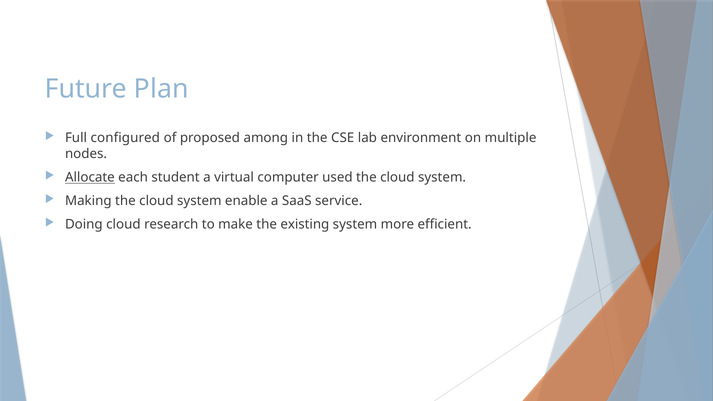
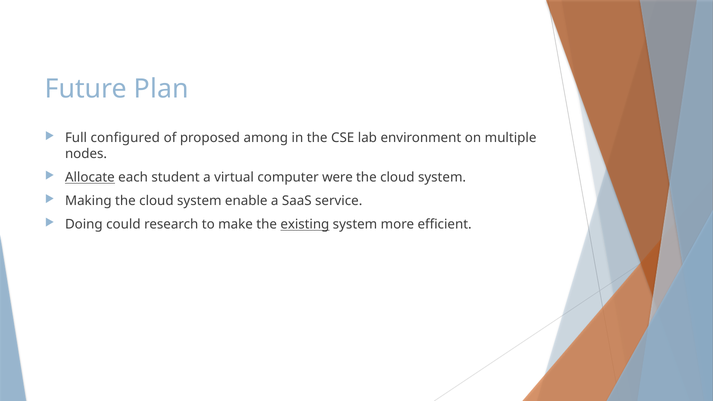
used: used -> were
Doing cloud: cloud -> could
existing underline: none -> present
